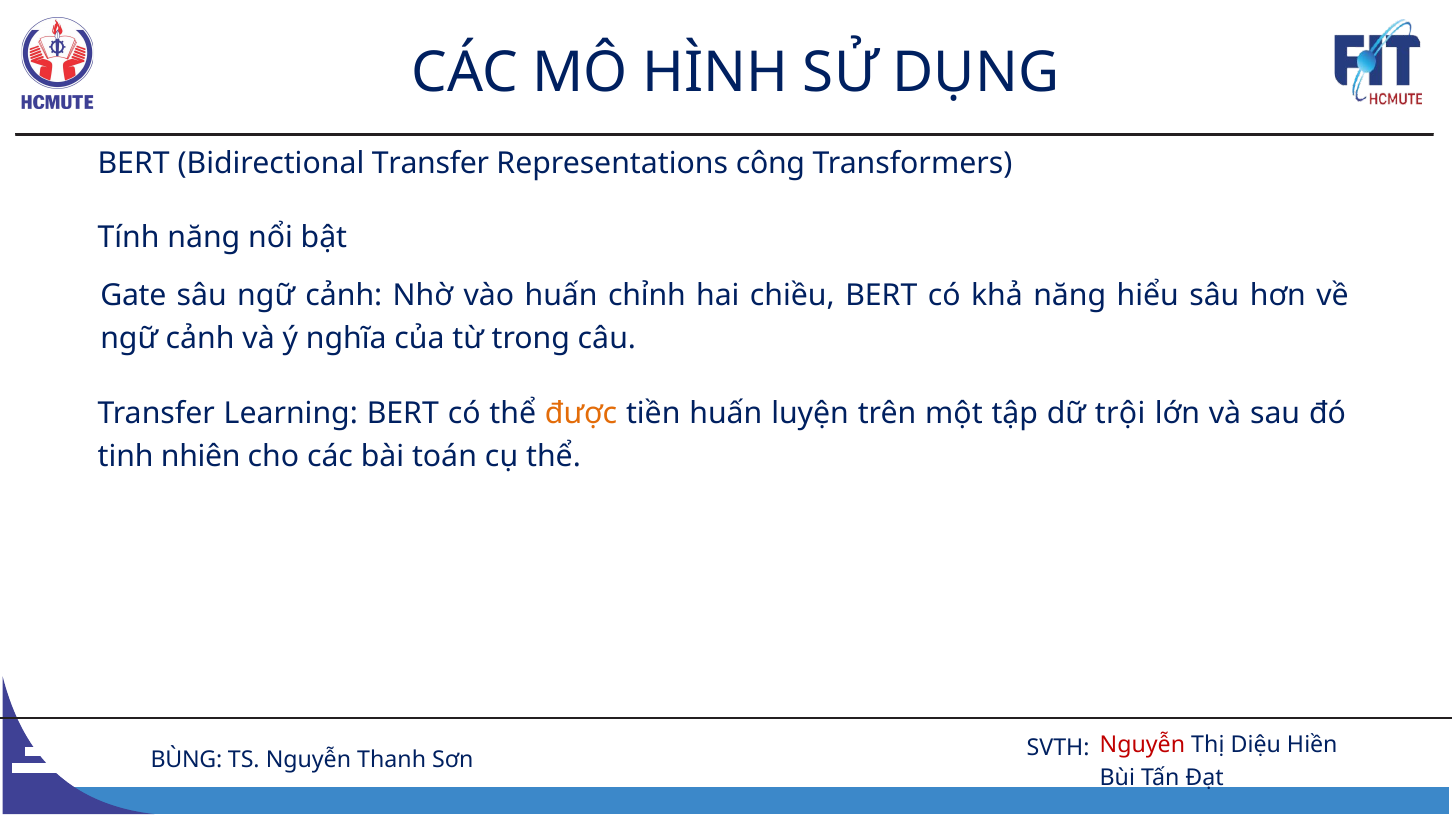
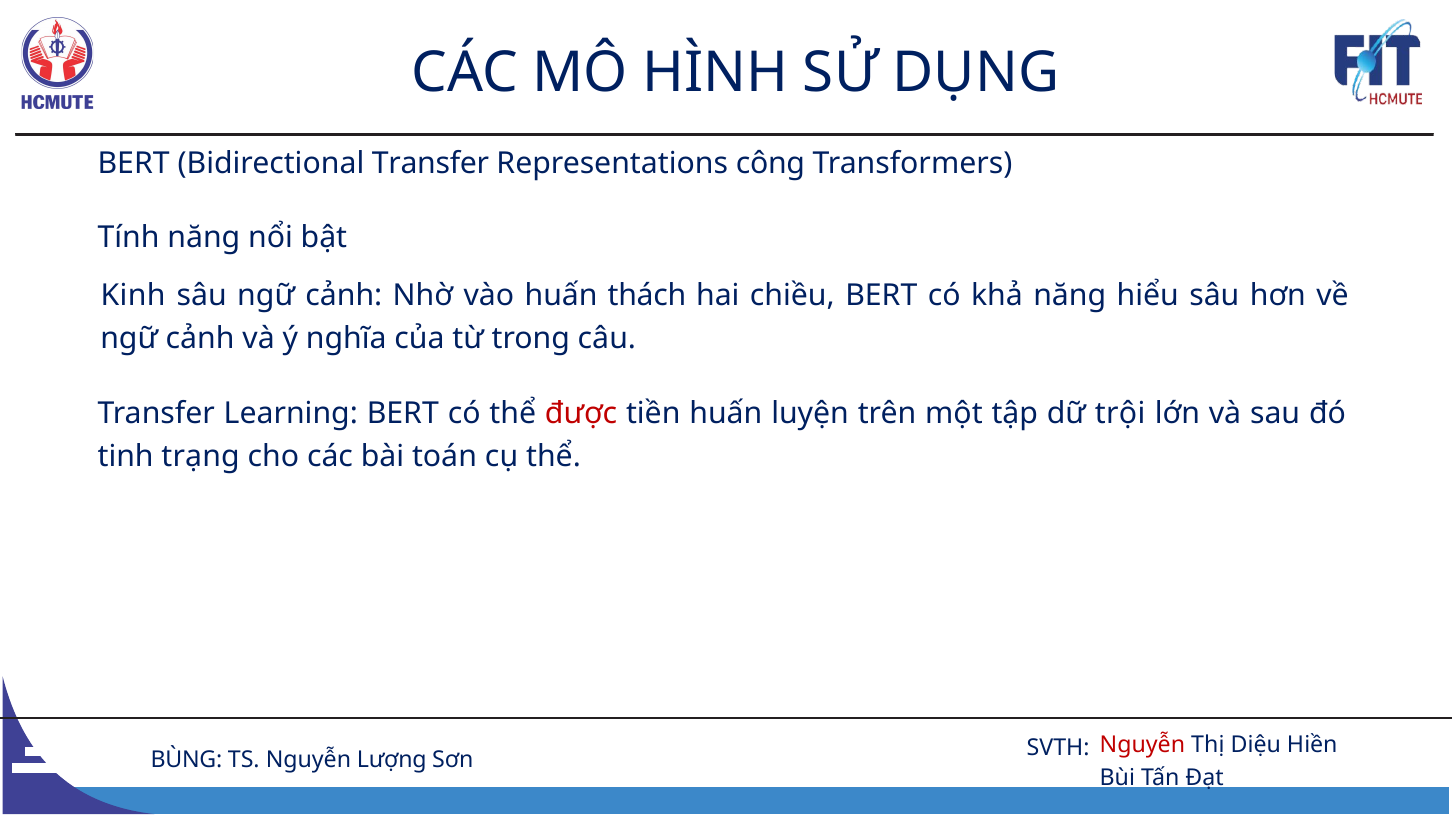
Gate: Gate -> Kinh
chỉnh: chỉnh -> thách
được colour: orange -> red
nhiên: nhiên -> trạng
Thanh: Thanh -> Lượng
